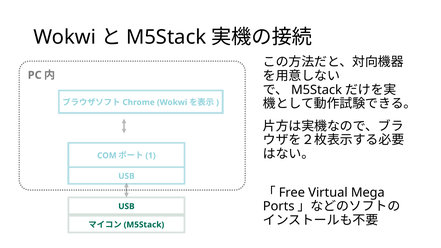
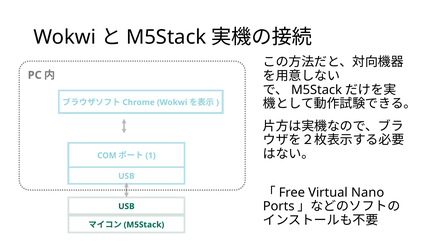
Mega: Mega -> Nano
